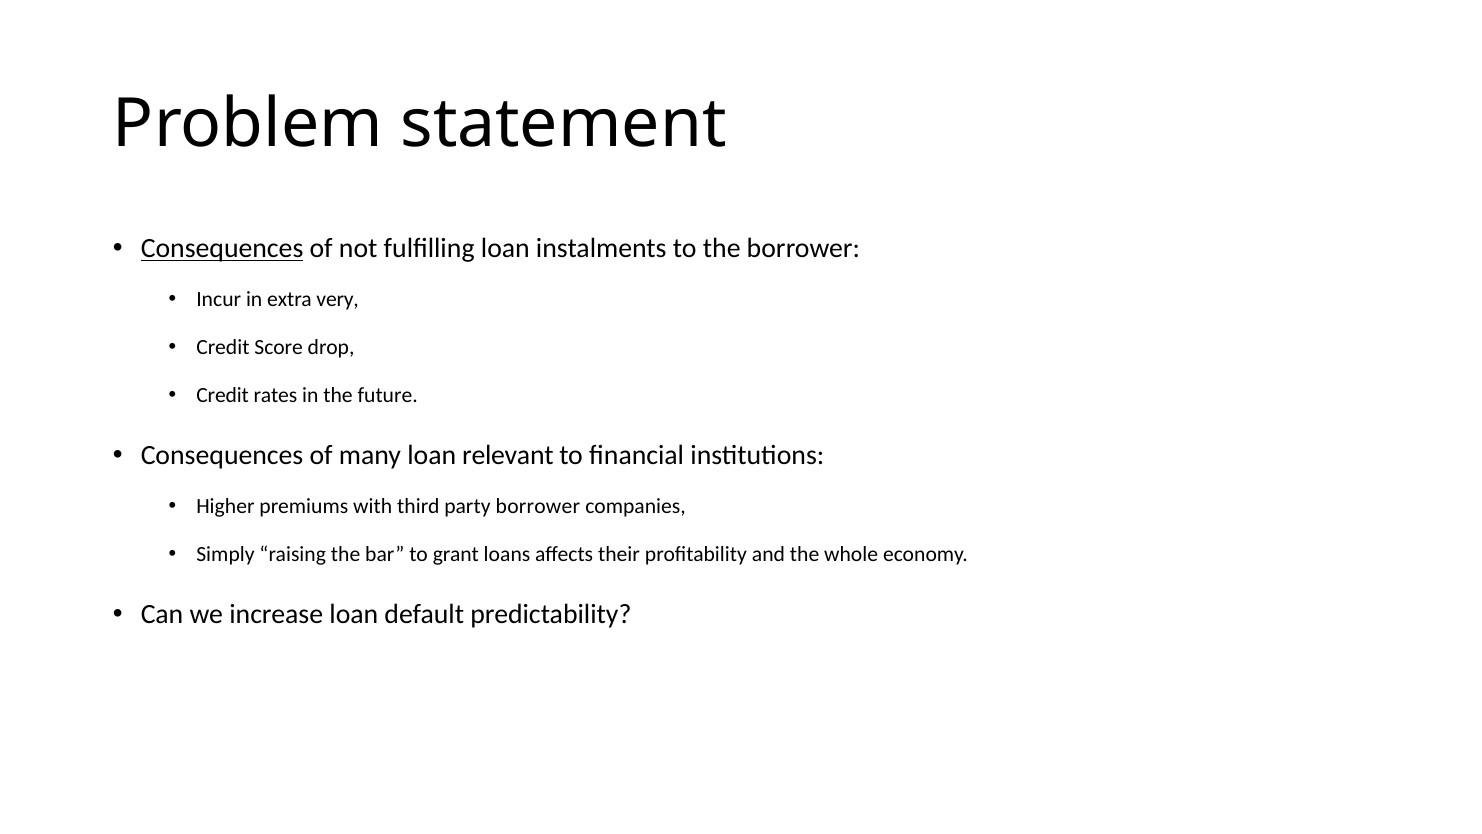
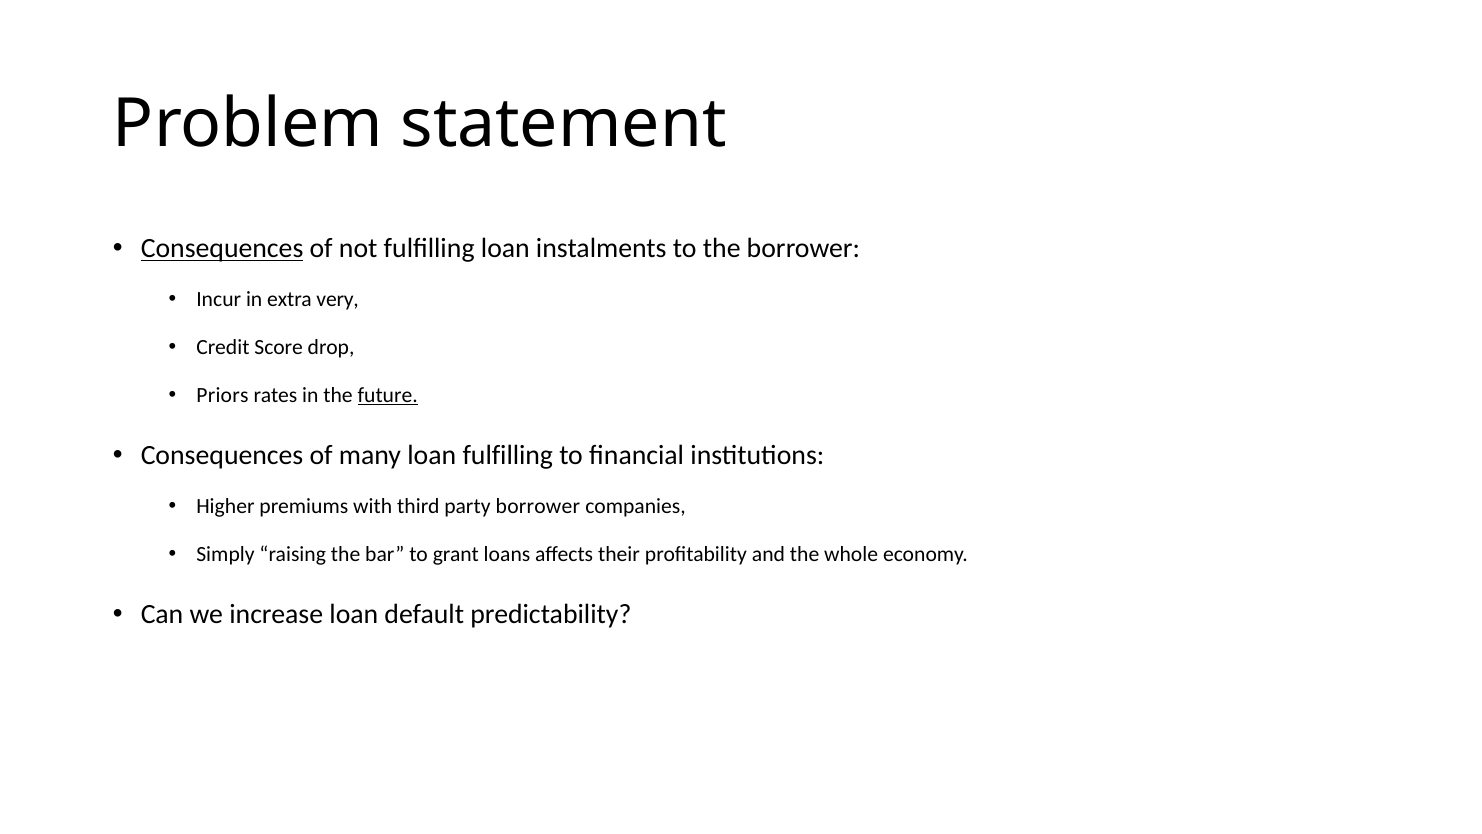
Credit at (223, 395): Credit -> Priors
future underline: none -> present
loan relevant: relevant -> fulfilling
